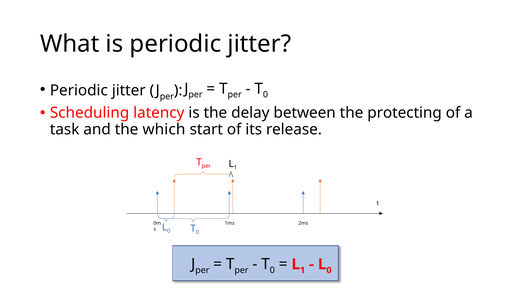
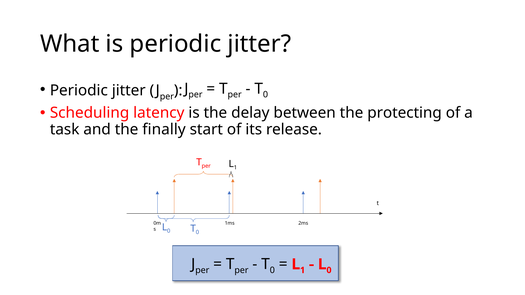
which: which -> finally
